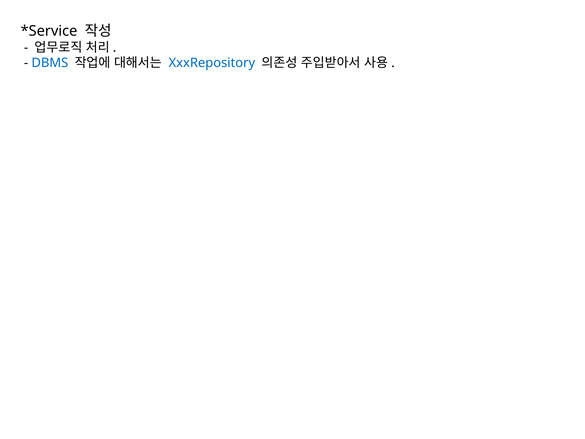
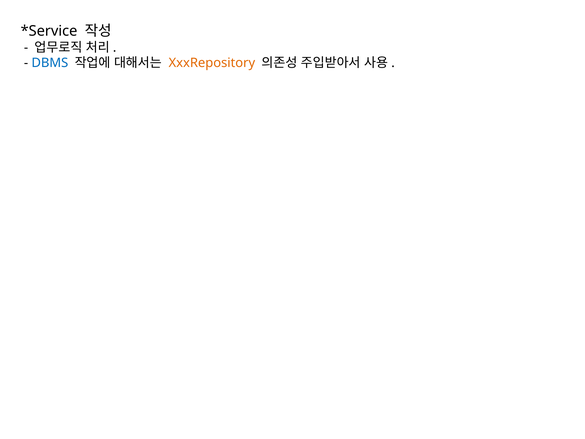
XxxRepository colour: blue -> orange
